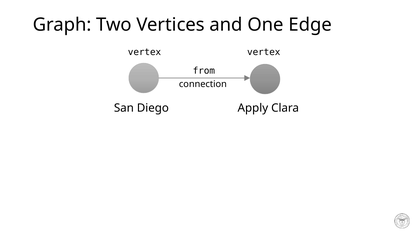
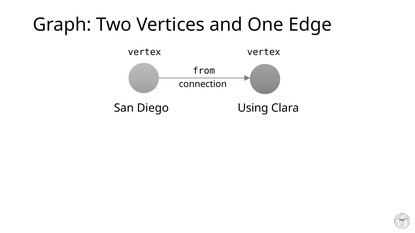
Apply: Apply -> Using
